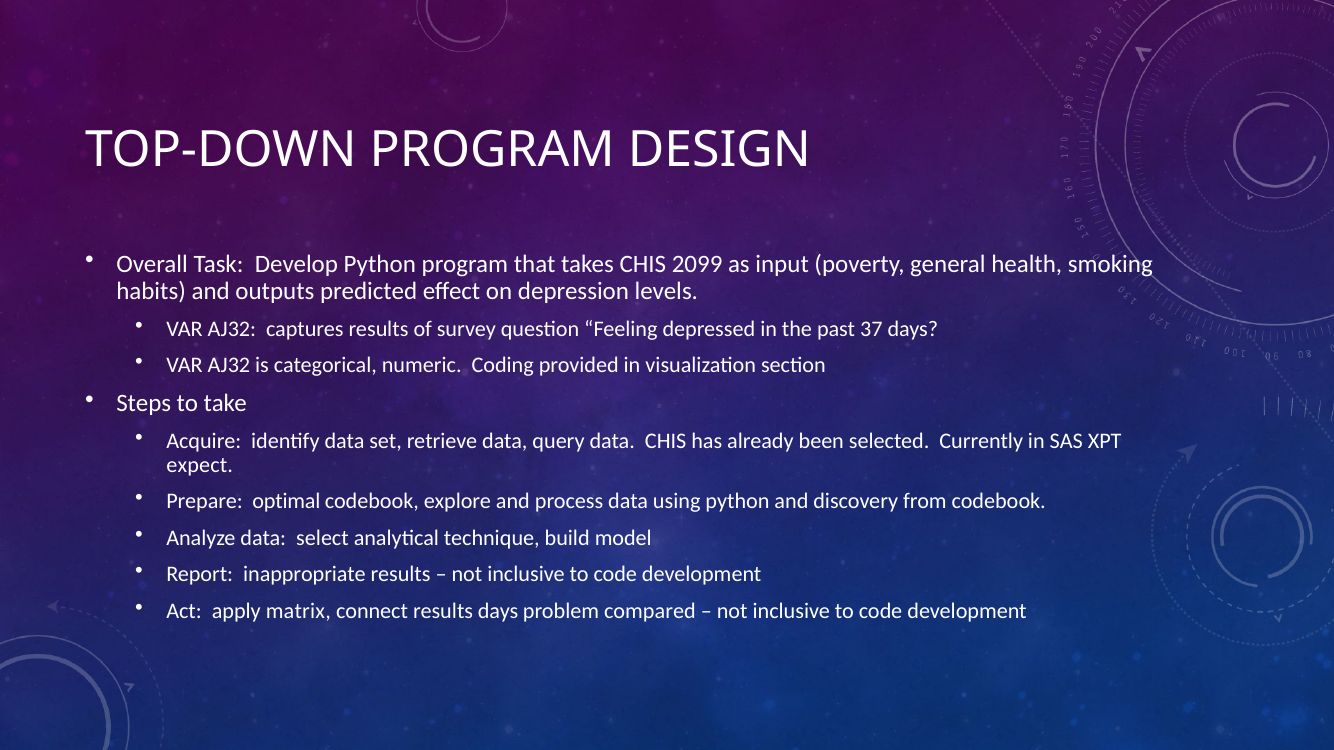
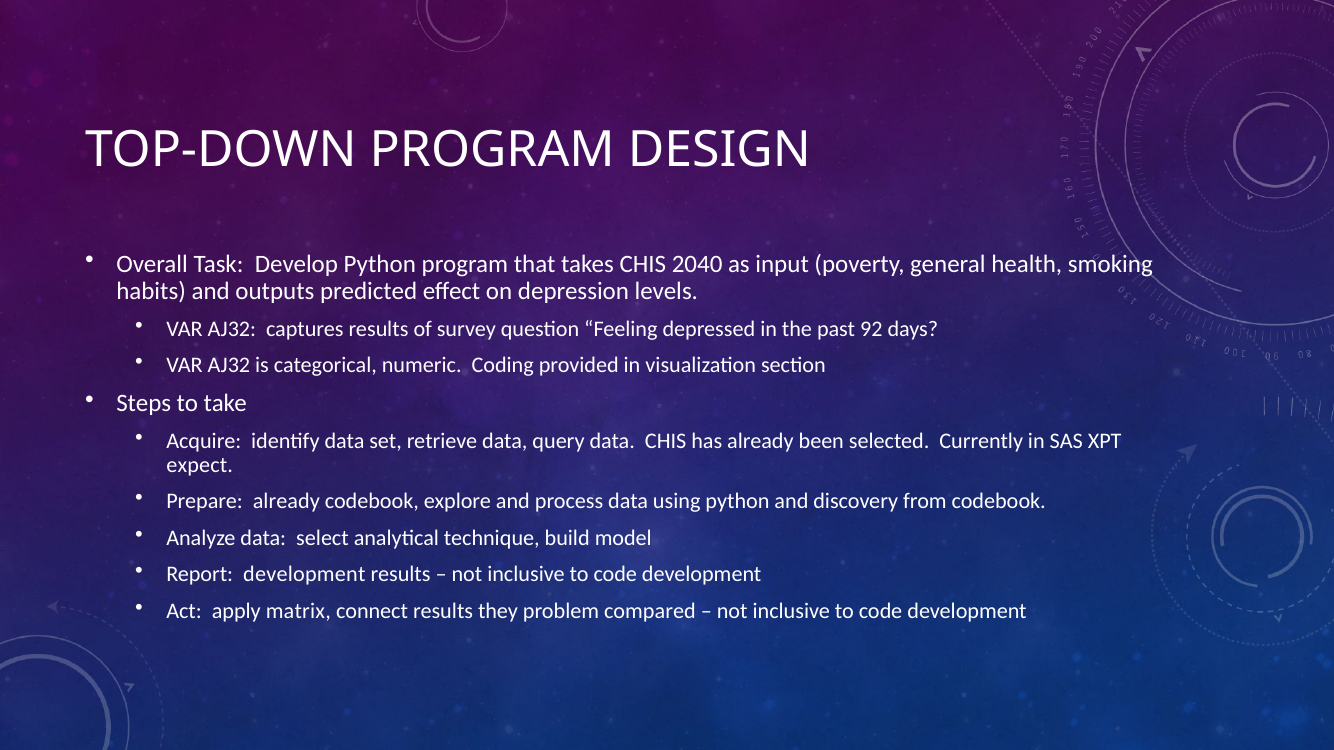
2099: 2099 -> 2040
37: 37 -> 92
Prepare optimal: optimal -> already
Report inappropriate: inappropriate -> development
results days: days -> they
